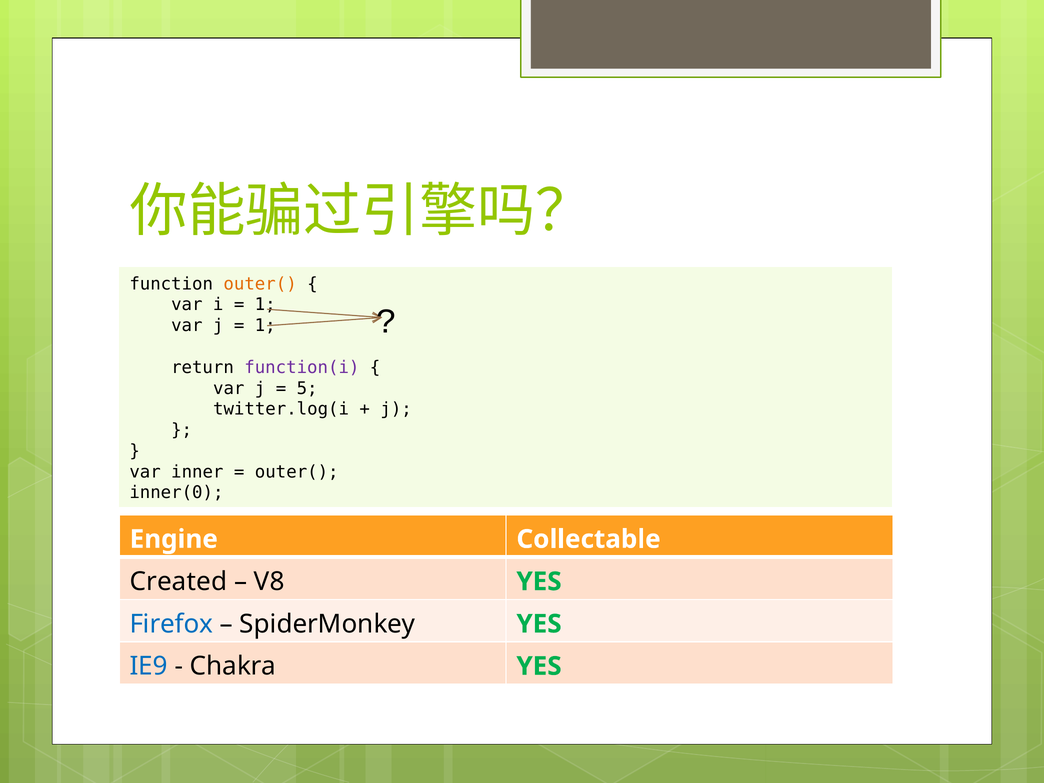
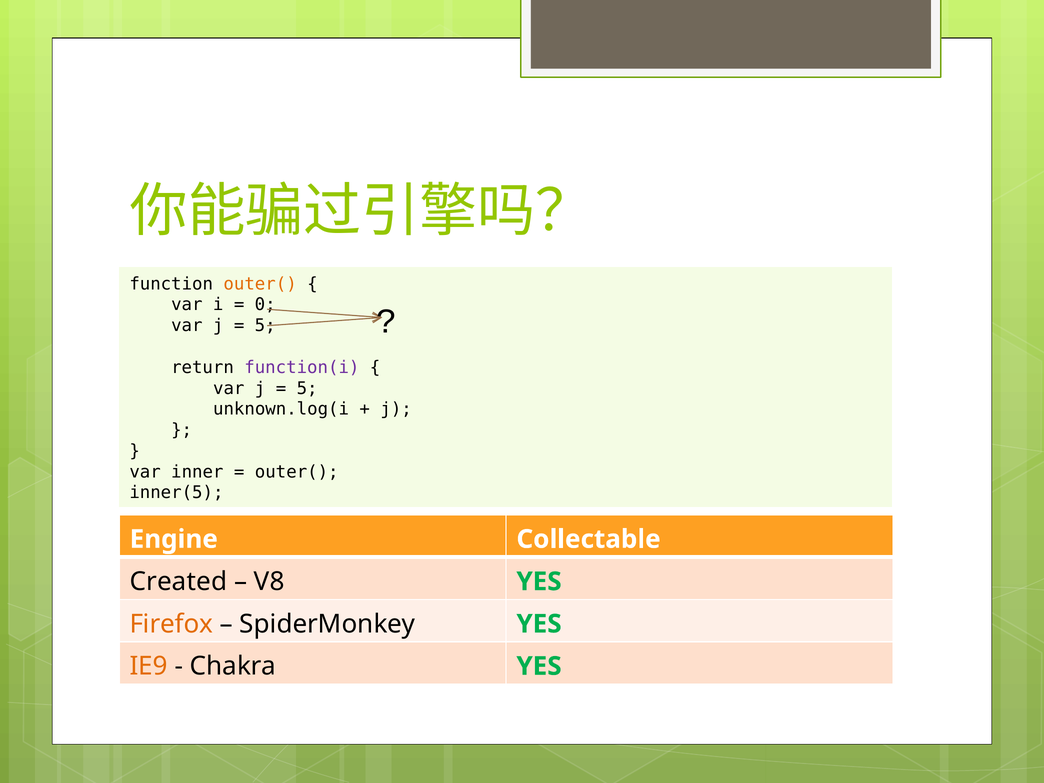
1 at (265, 305): 1 -> 0
1 at (265, 326): 1 -> 5
twitter.log(i: twitter.log(i -> unknown.log(i
inner(0: inner(0 -> inner(5
Firefox colour: blue -> orange
IE9 colour: blue -> orange
